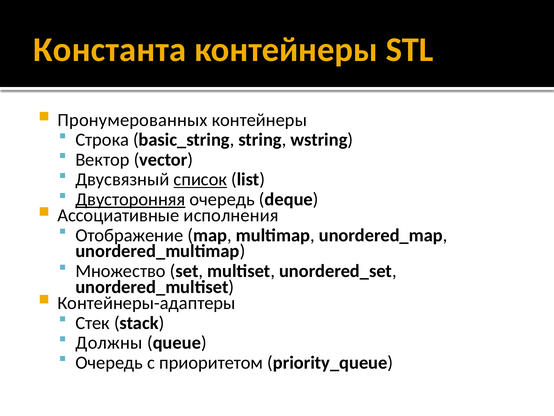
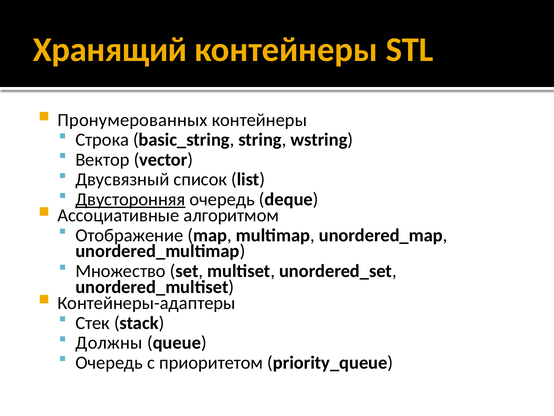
Константа: Константа -> Хранящий
список underline: present -> none
исполнения: исполнения -> алгоритмом
